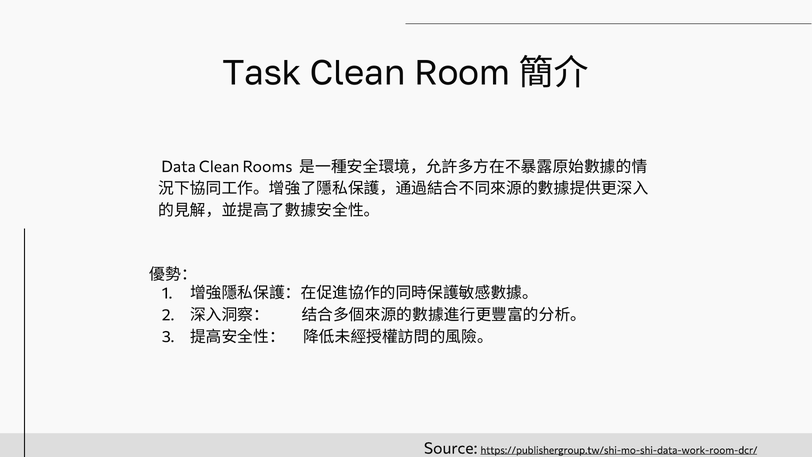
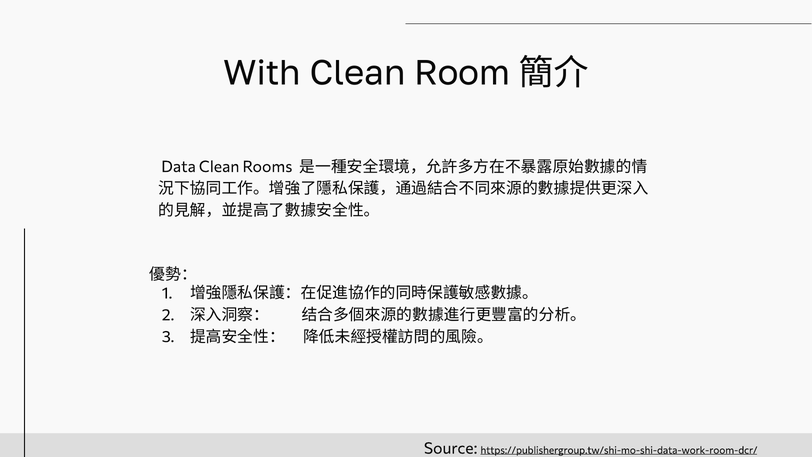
Task: Task -> With
